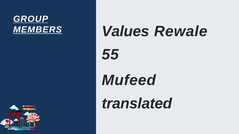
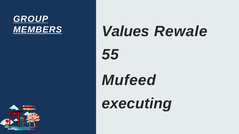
translated: translated -> executing
